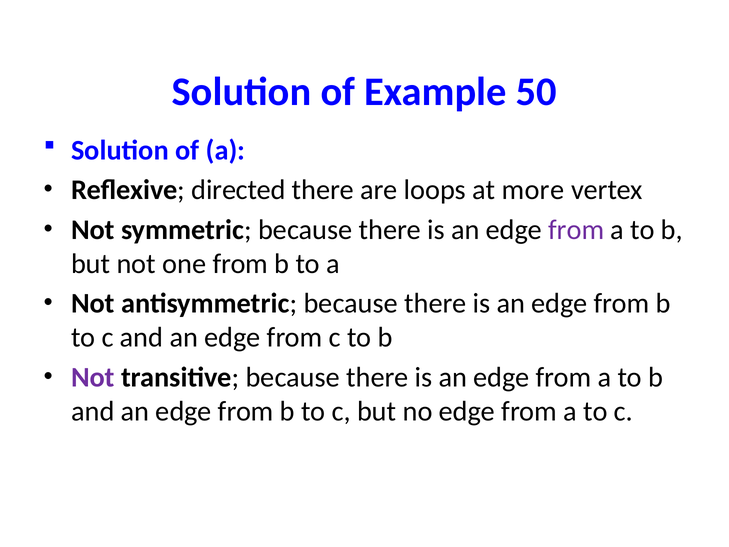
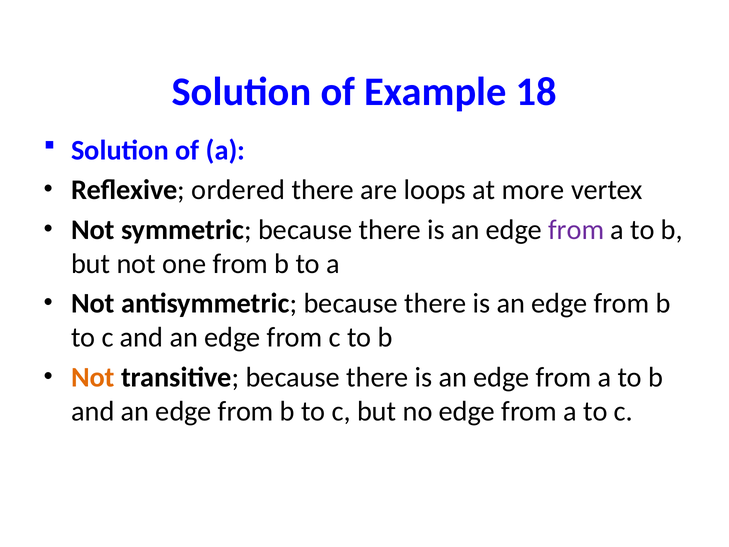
50: 50 -> 18
directed: directed -> ordered
Not at (93, 377) colour: purple -> orange
